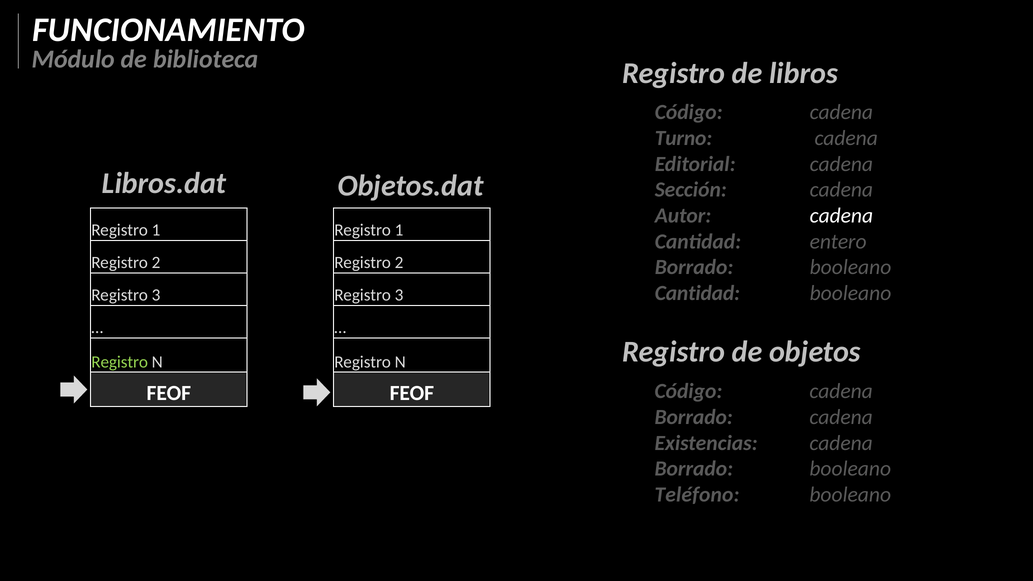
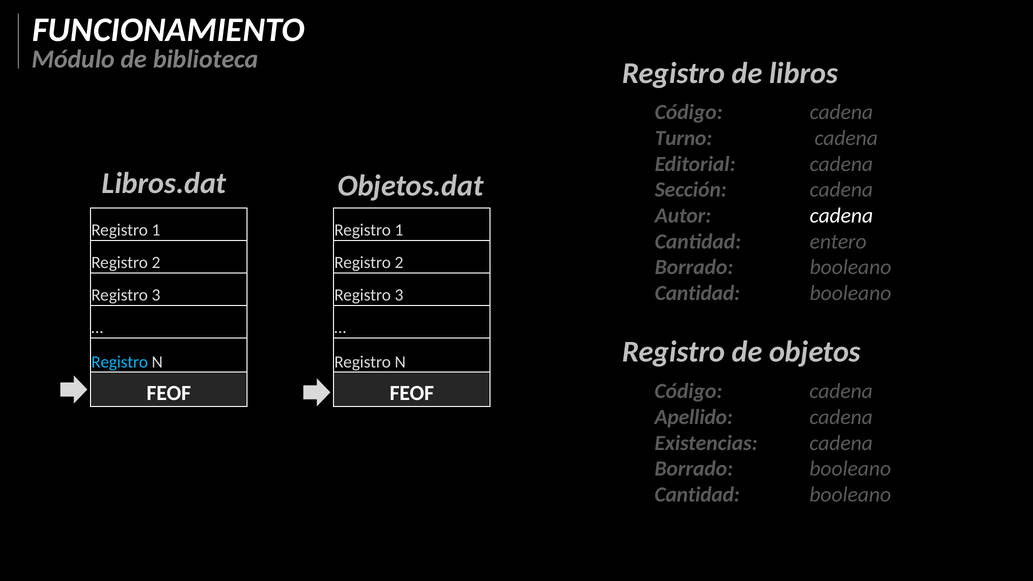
Registro at (120, 362) colour: light green -> light blue
Borrado at (694, 417): Borrado -> Apellido
Teléfono at (697, 495): Teléfono -> Cantidad
